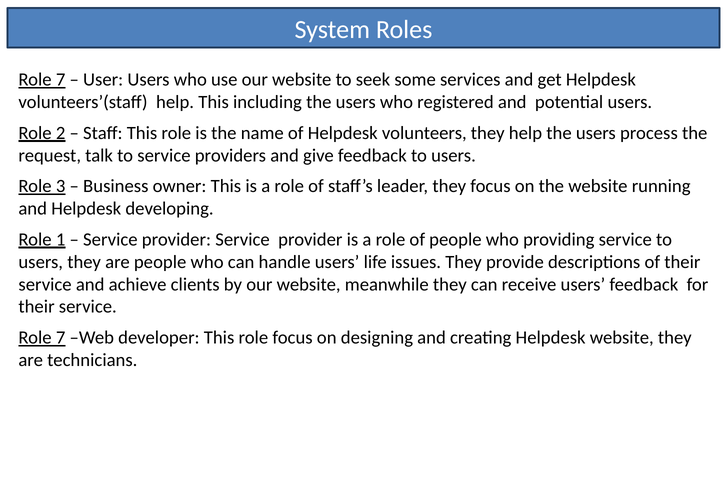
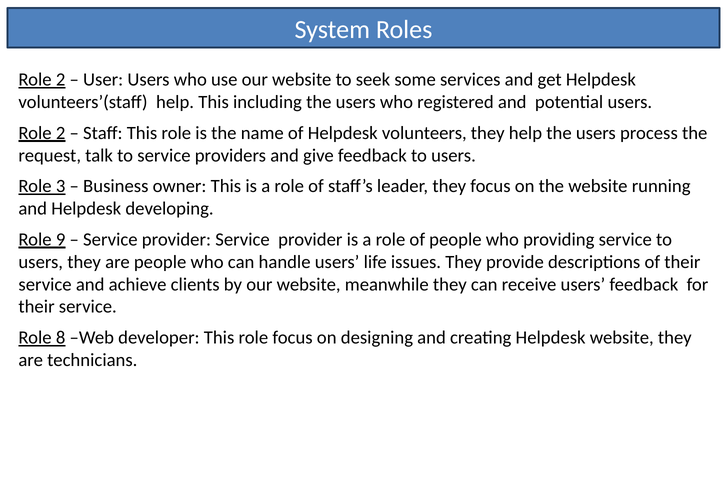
7 at (61, 80): 7 -> 2
1: 1 -> 9
7 at (61, 338): 7 -> 8
